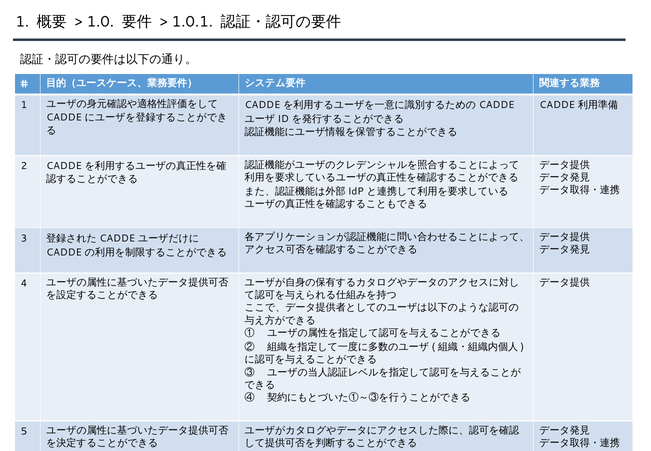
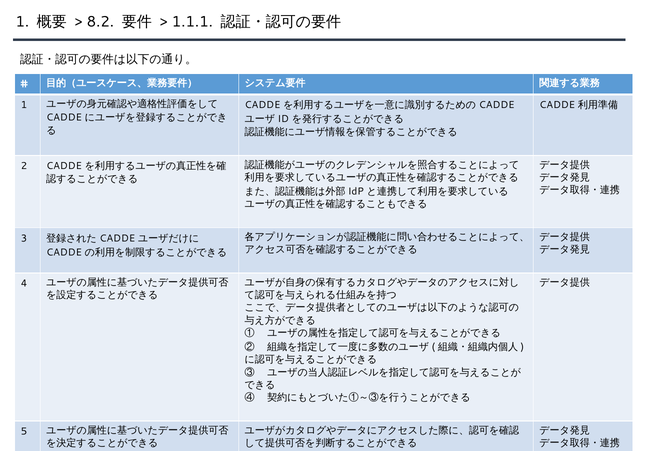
1.0: 1.0 -> 8.2
1.0.1: 1.0.1 -> 1.1.1
